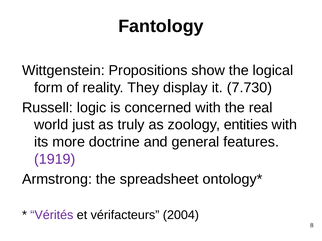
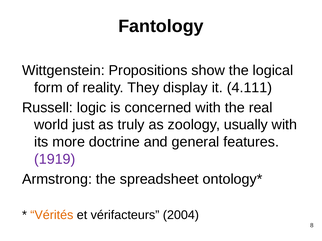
7.730: 7.730 -> 4.111
entities: entities -> usually
Vérités colour: purple -> orange
